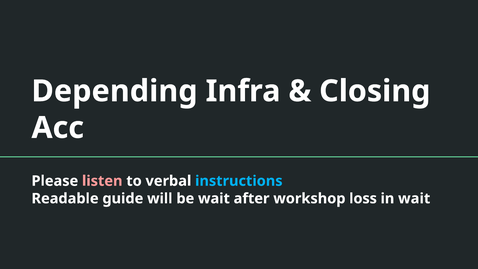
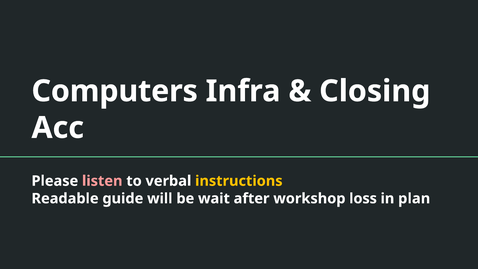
Depending: Depending -> Computers
instructions colour: light blue -> yellow
in wait: wait -> plan
